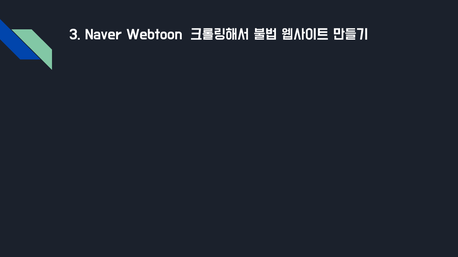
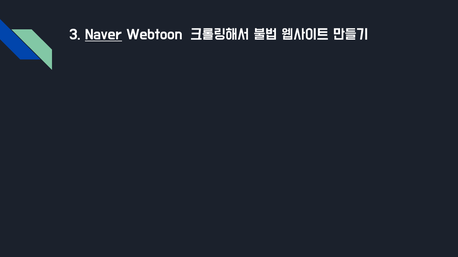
Naver underline: none -> present
